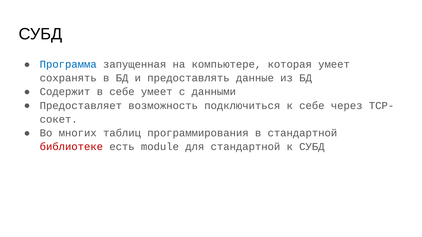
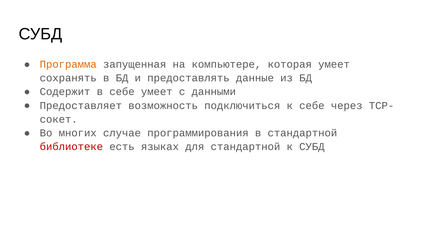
Программа colour: blue -> orange
таблиц: таблиц -> случае
module: module -> языках
